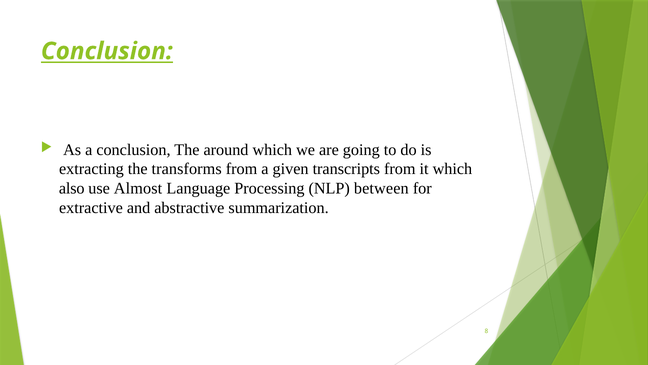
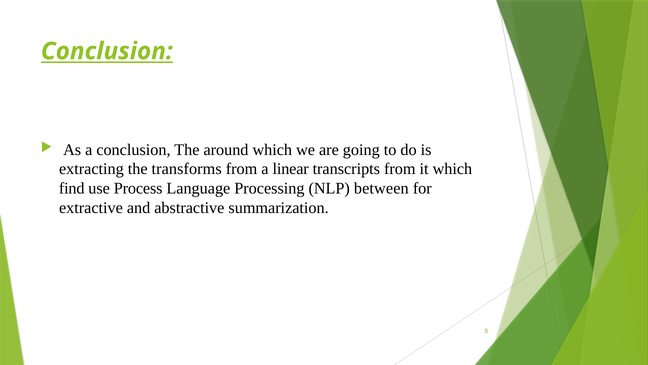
given: given -> linear
also: also -> find
Almost: Almost -> Process
